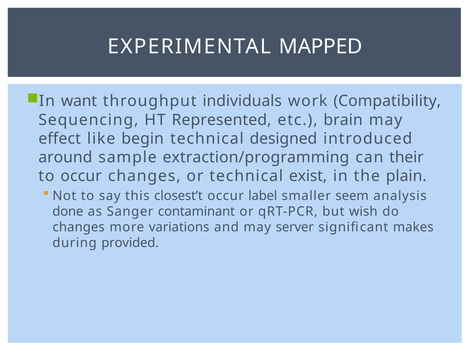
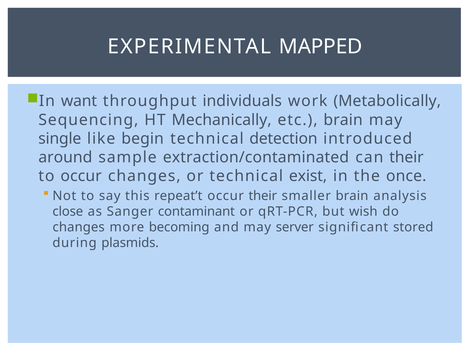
Compatibility: Compatibility -> Metabolically
Represented: Represented -> Mechanically
effect: effect -> single
designed: designed -> detection
extraction/programming: extraction/programming -> extraction/contaminated
plain: plain -> once
closest’t: closest’t -> repeat’t
occur label: label -> their
smaller seem: seem -> brain
done: done -> close
variations: variations -> becoming
makes: makes -> stored
provided: provided -> plasmids
